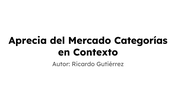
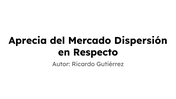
Categorías: Categorías -> Dispersión
Contexto: Contexto -> Respecto
